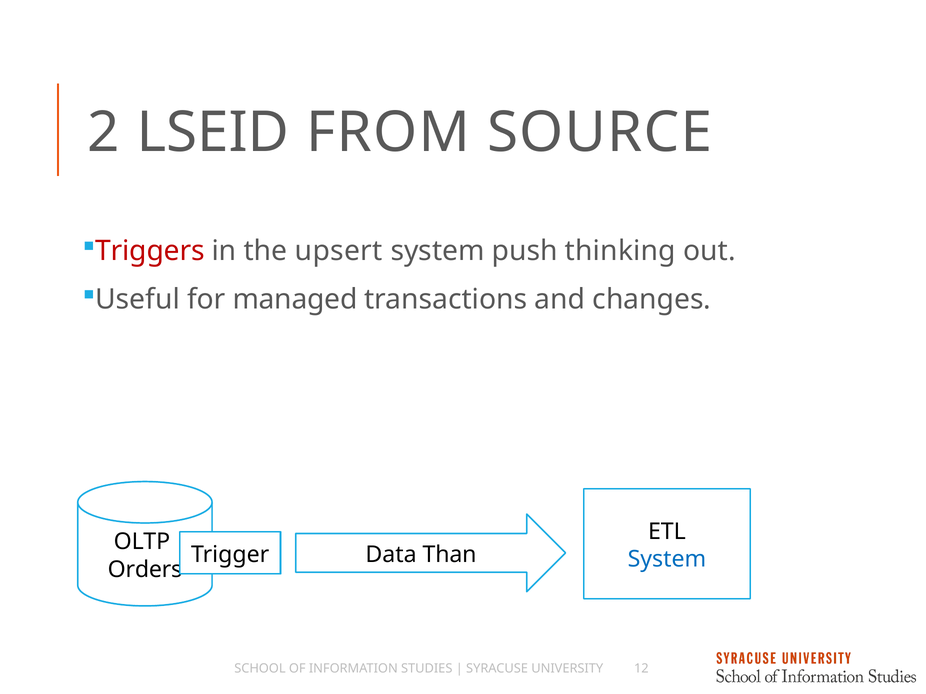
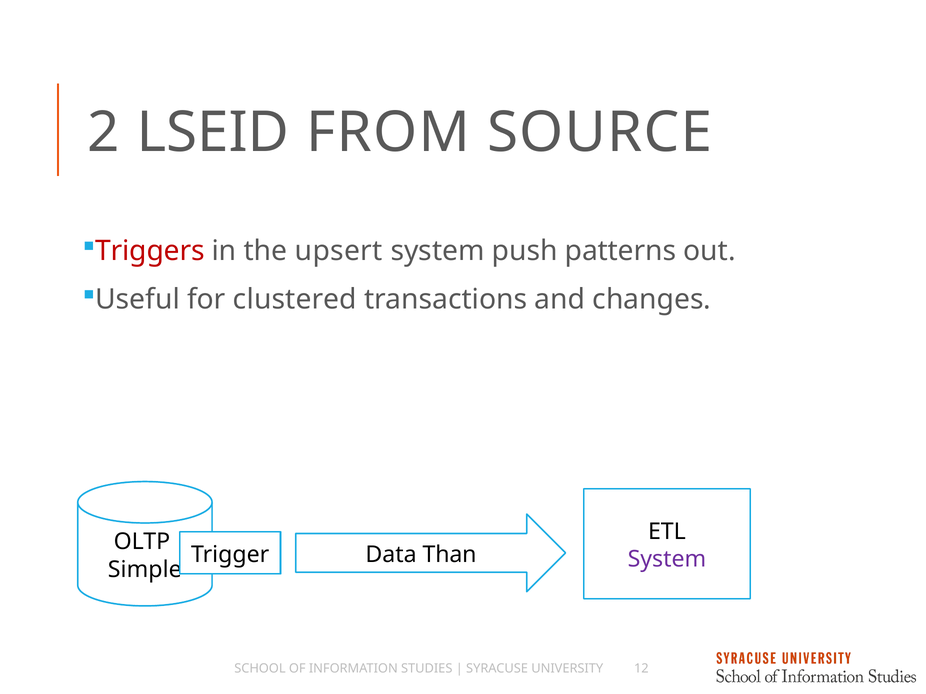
thinking: thinking -> patterns
managed: managed -> clustered
System at (667, 560) colour: blue -> purple
Orders: Orders -> Simple
